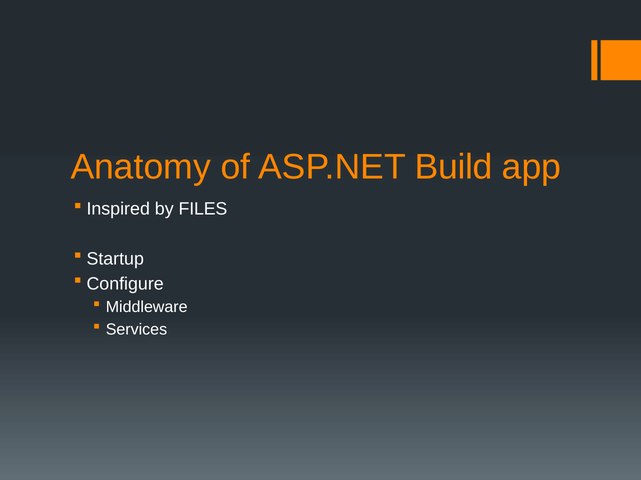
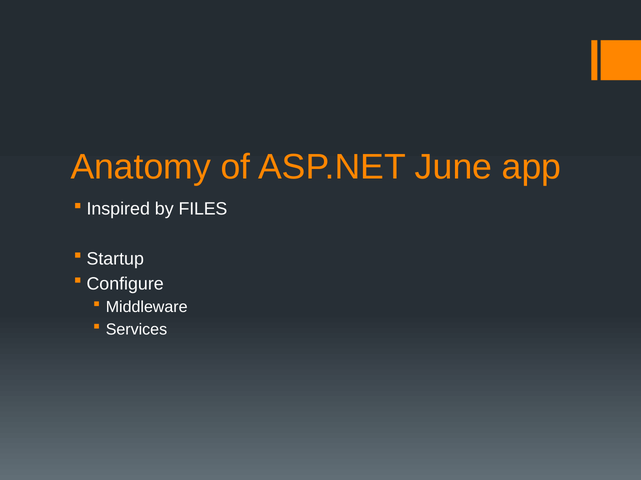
Build: Build -> June
